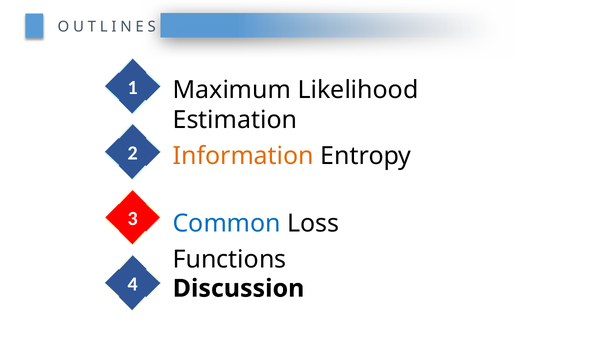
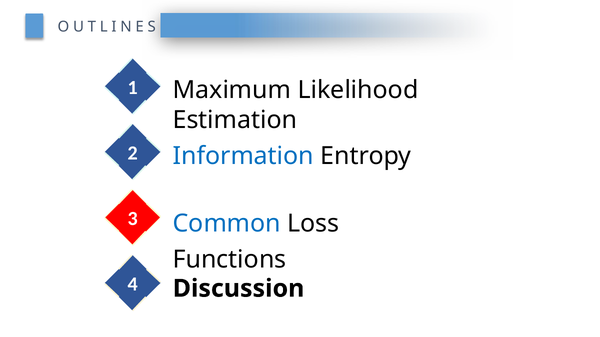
Information colour: orange -> blue
